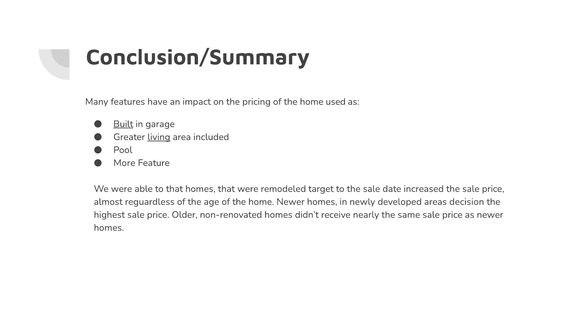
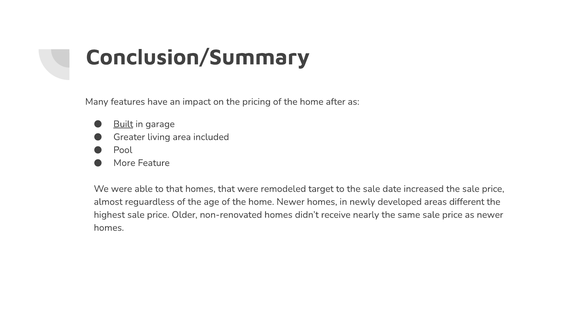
used: used -> after
living underline: present -> none
decision: decision -> different
